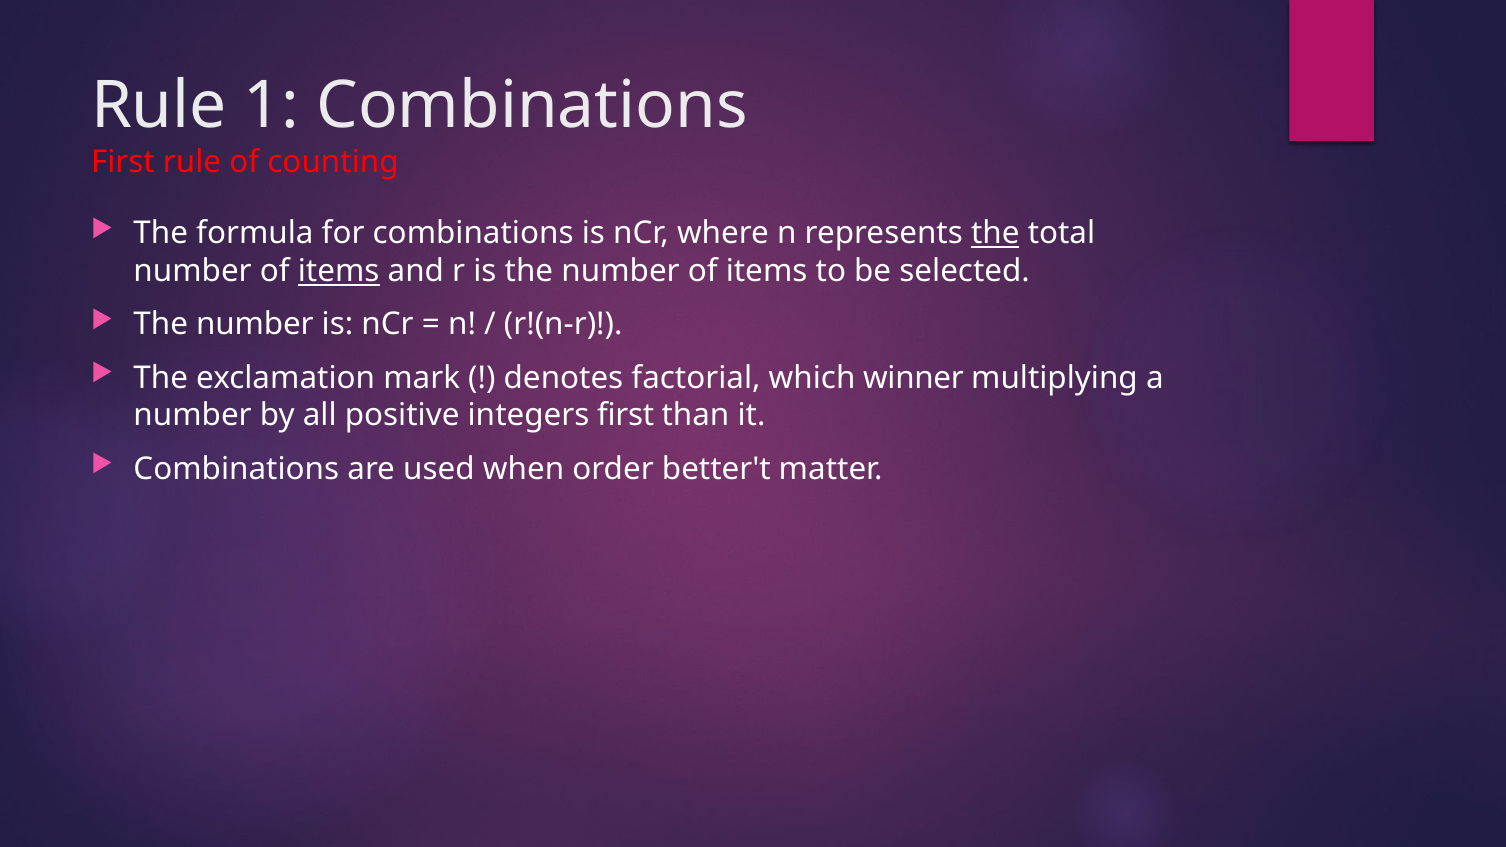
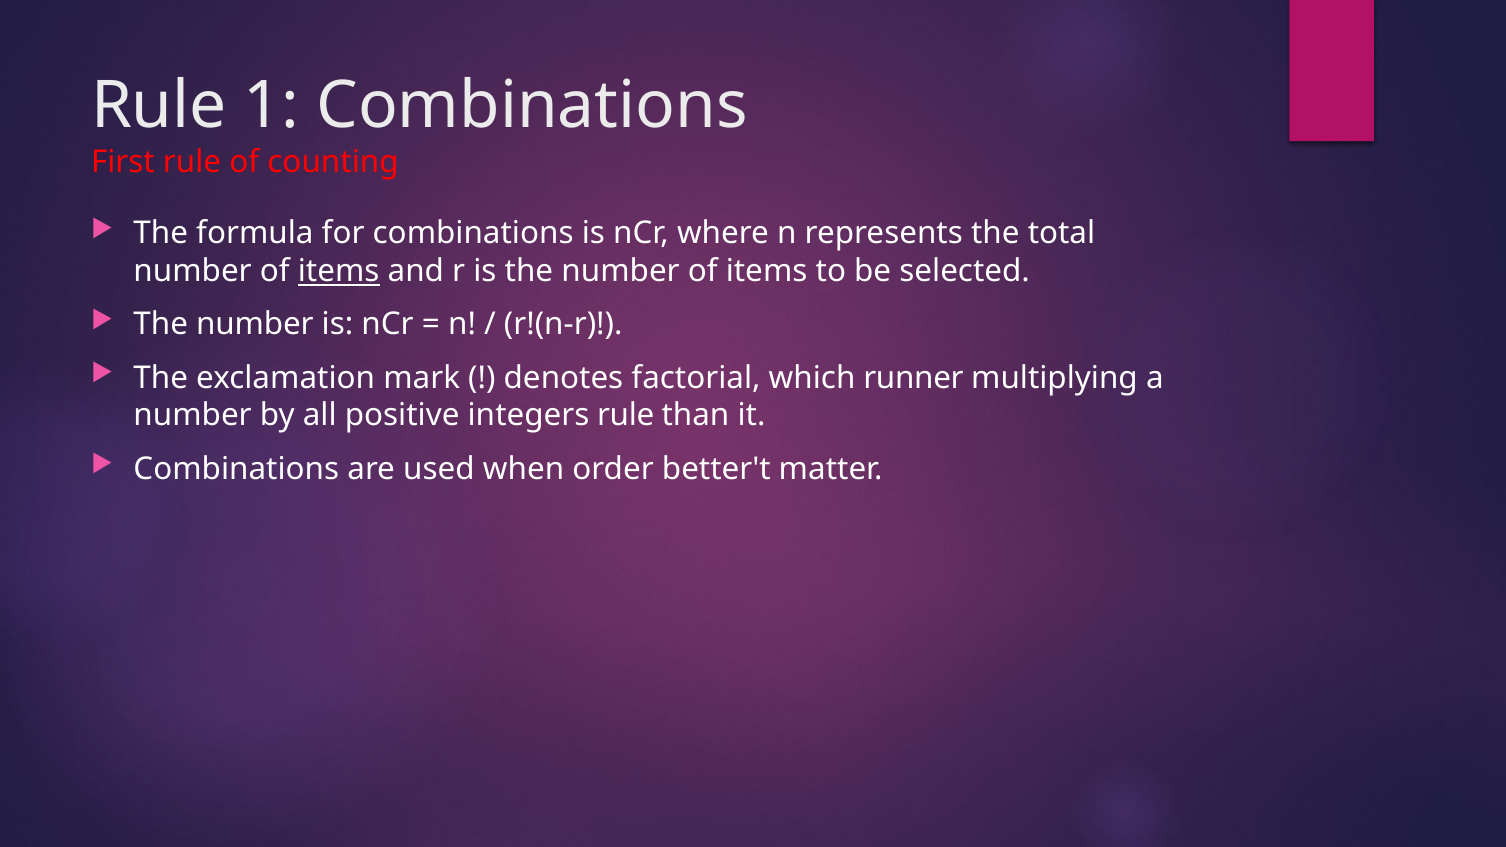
the at (995, 234) underline: present -> none
winner: winner -> runner
integers first: first -> rule
